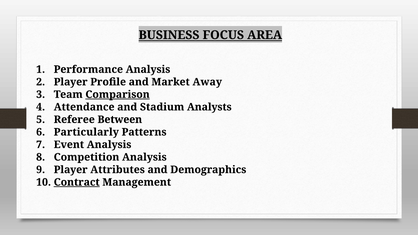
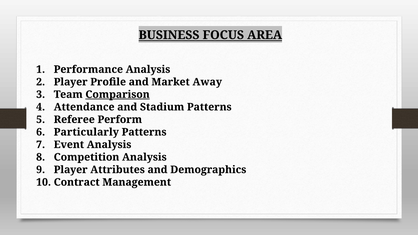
Stadium Analysts: Analysts -> Patterns
Between: Between -> Perform
Contract underline: present -> none
